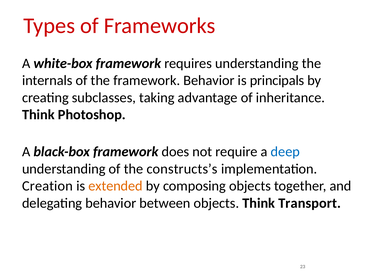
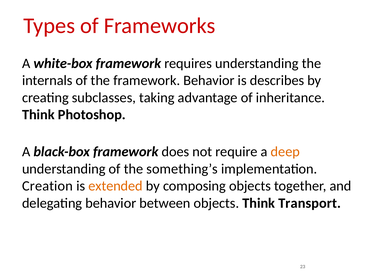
principals: principals -> describes
deep colour: blue -> orange
constructs’s: constructs’s -> something’s
